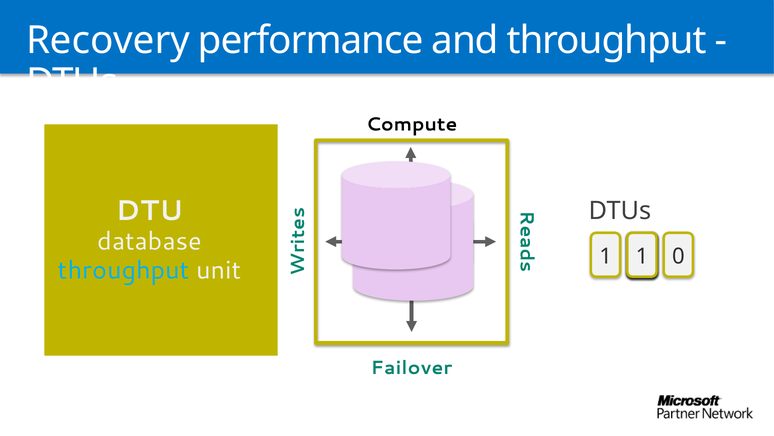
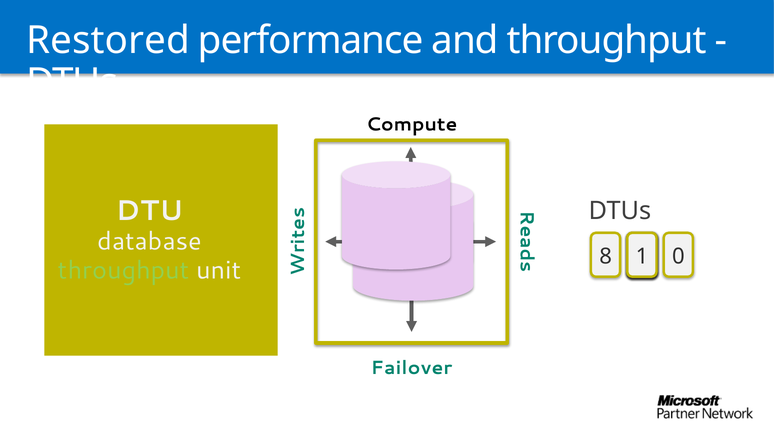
Recovery: Recovery -> Restored
throughput at (124, 270) colour: light blue -> light green
1: 1 -> 8
